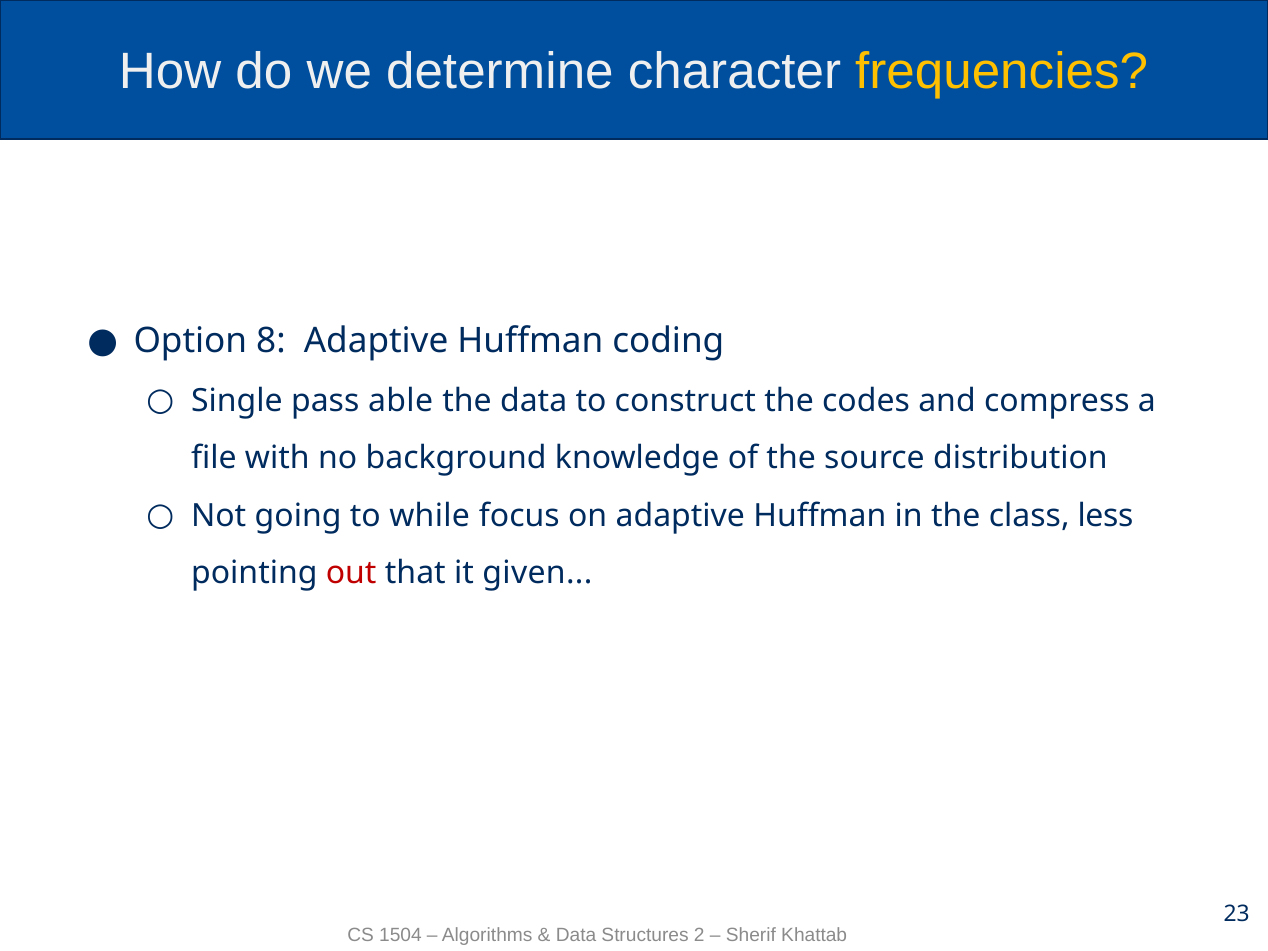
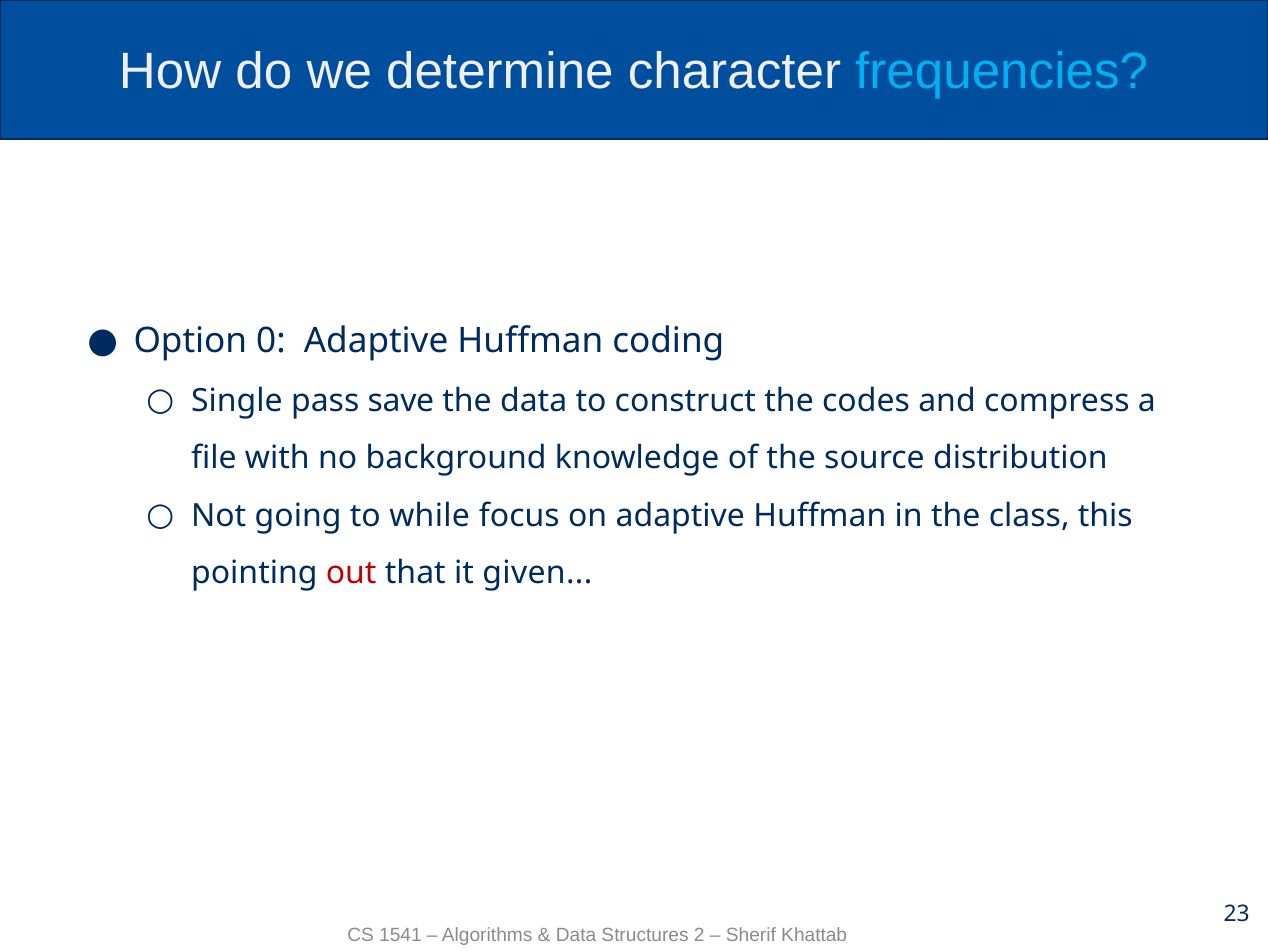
frequencies colour: yellow -> light blue
8: 8 -> 0
able: able -> save
less: less -> this
1504: 1504 -> 1541
